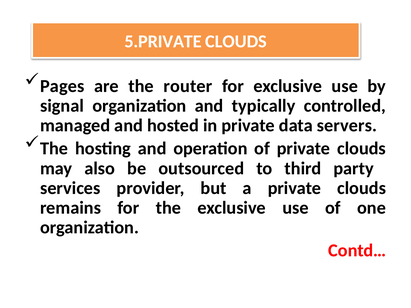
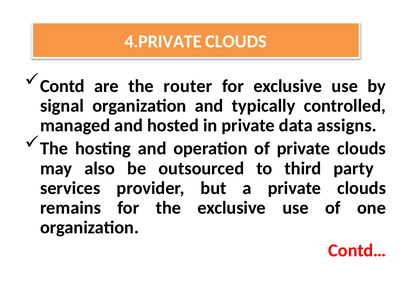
5.PRIVATE: 5.PRIVATE -> 4.PRIVATE
Pages: Pages -> Contd
servers: servers -> assigns
